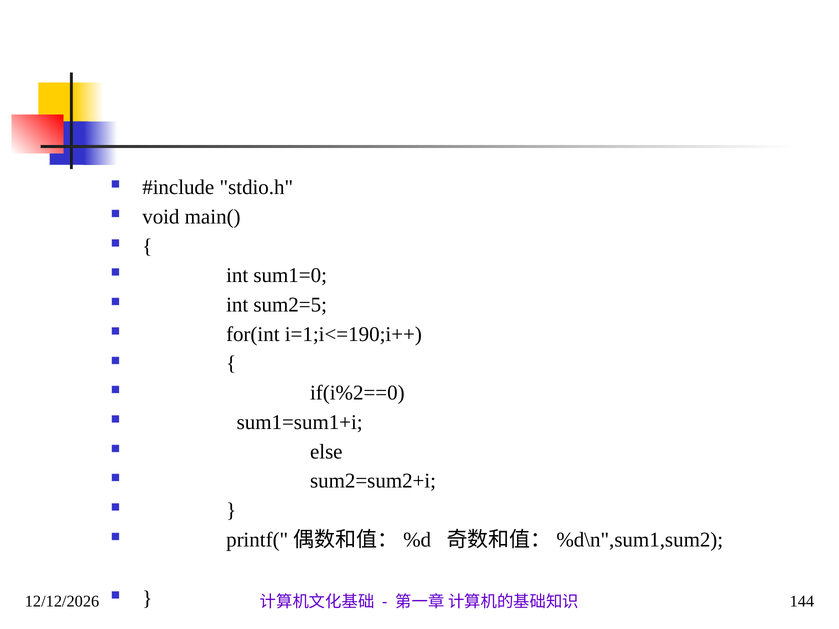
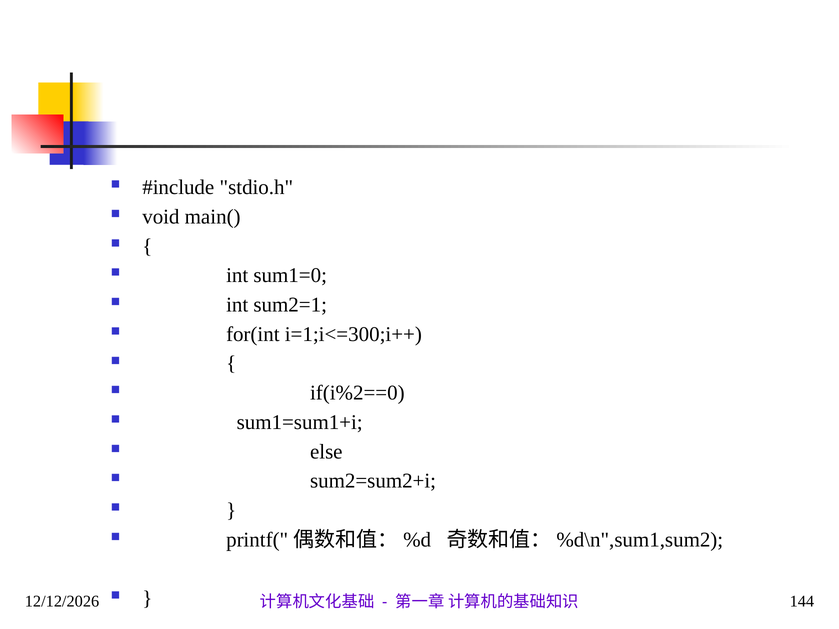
sum2=5: sum2=5 -> sum2=1
i=1;i<=190;i++: i=1;i<=190;i++ -> i=1;i<=300;i++
